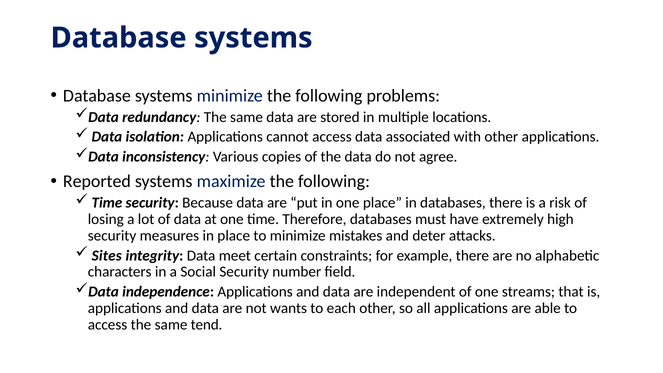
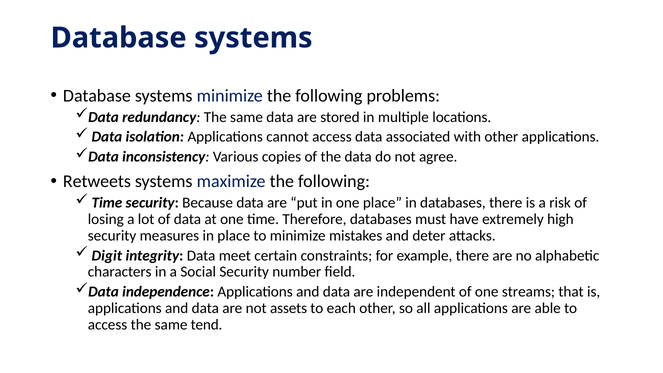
Reported: Reported -> Retweets
Sites: Sites -> Digit
wants: wants -> assets
